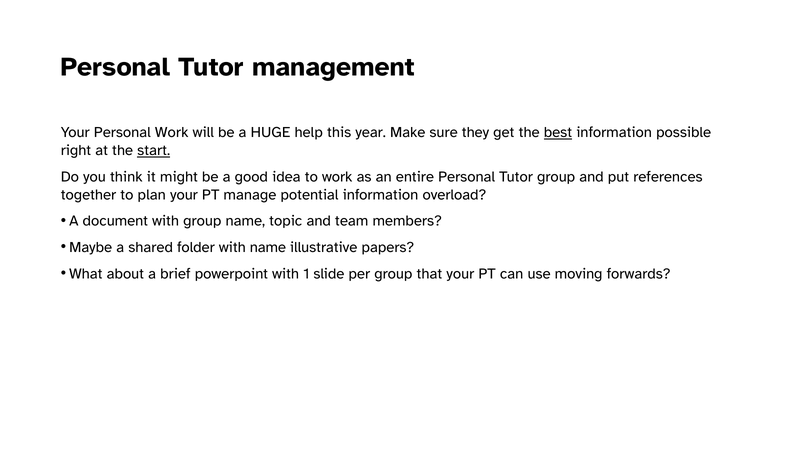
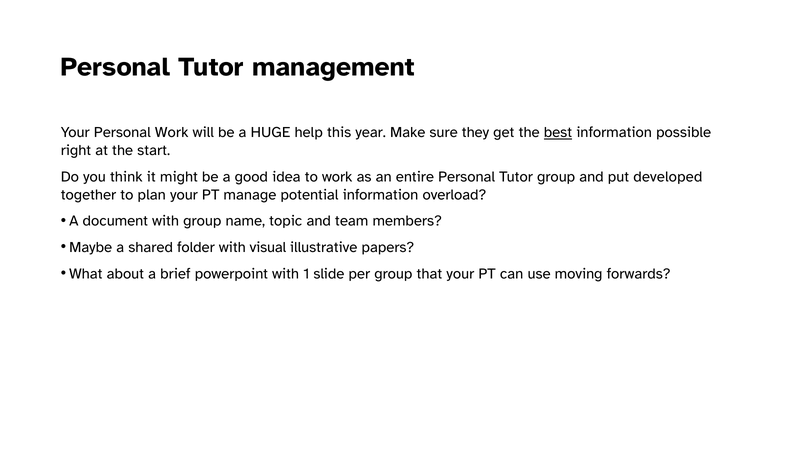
start underline: present -> none
references: references -> developed
with name: name -> visual
